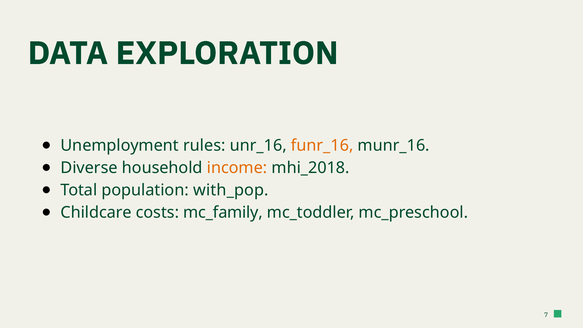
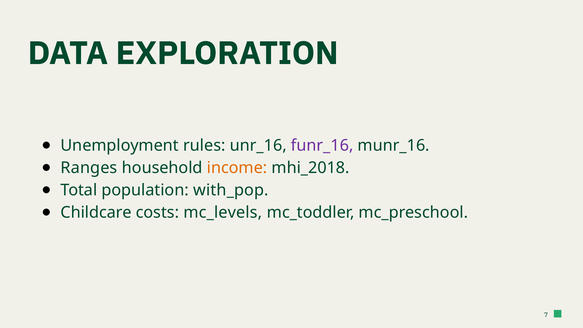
funr_16 colour: orange -> purple
Diverse: Diverse -> Ranges
mc_family: mc_family -> mc_levels
